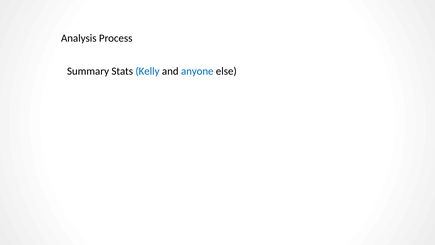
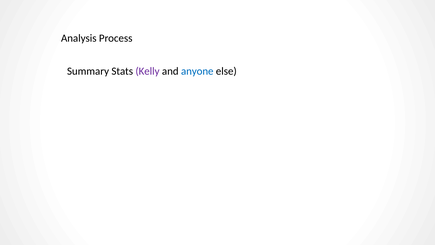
Kelly colour: blue -> purple
